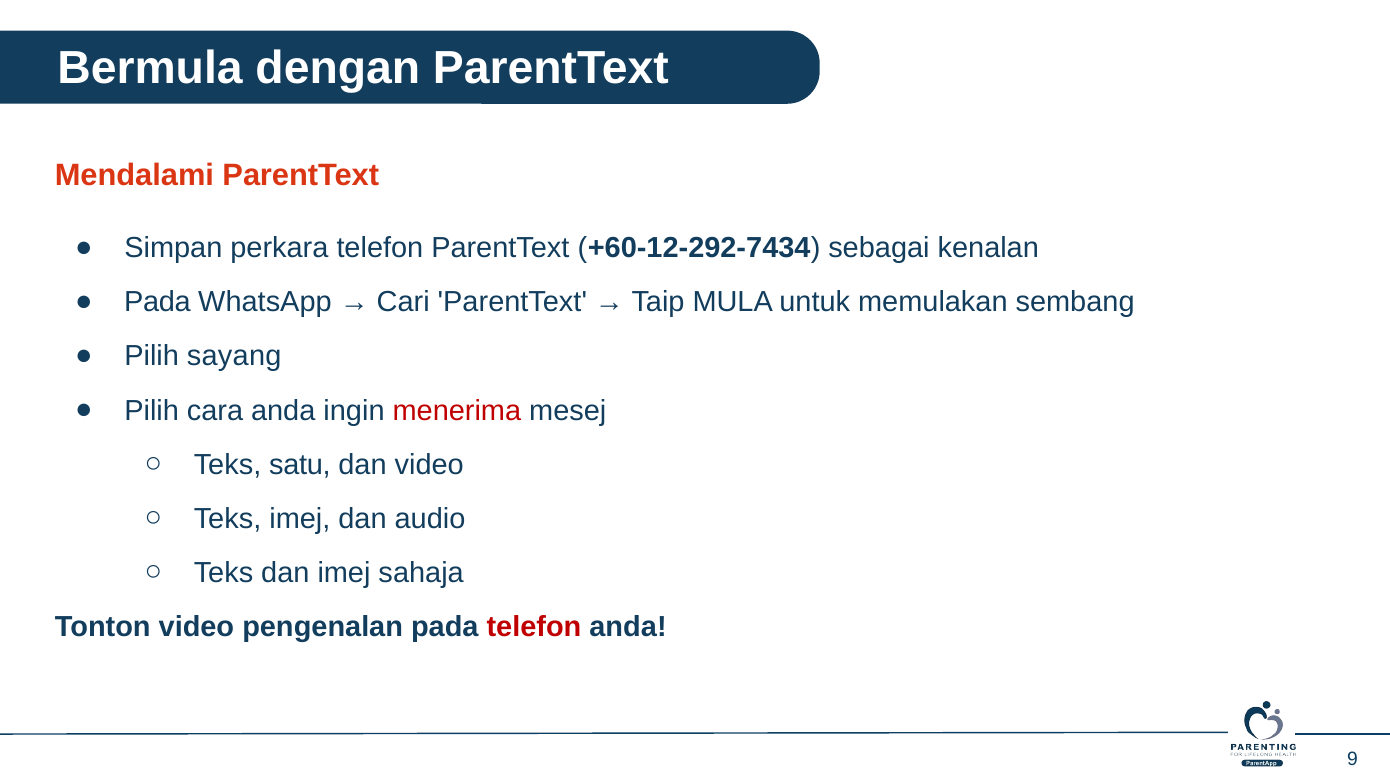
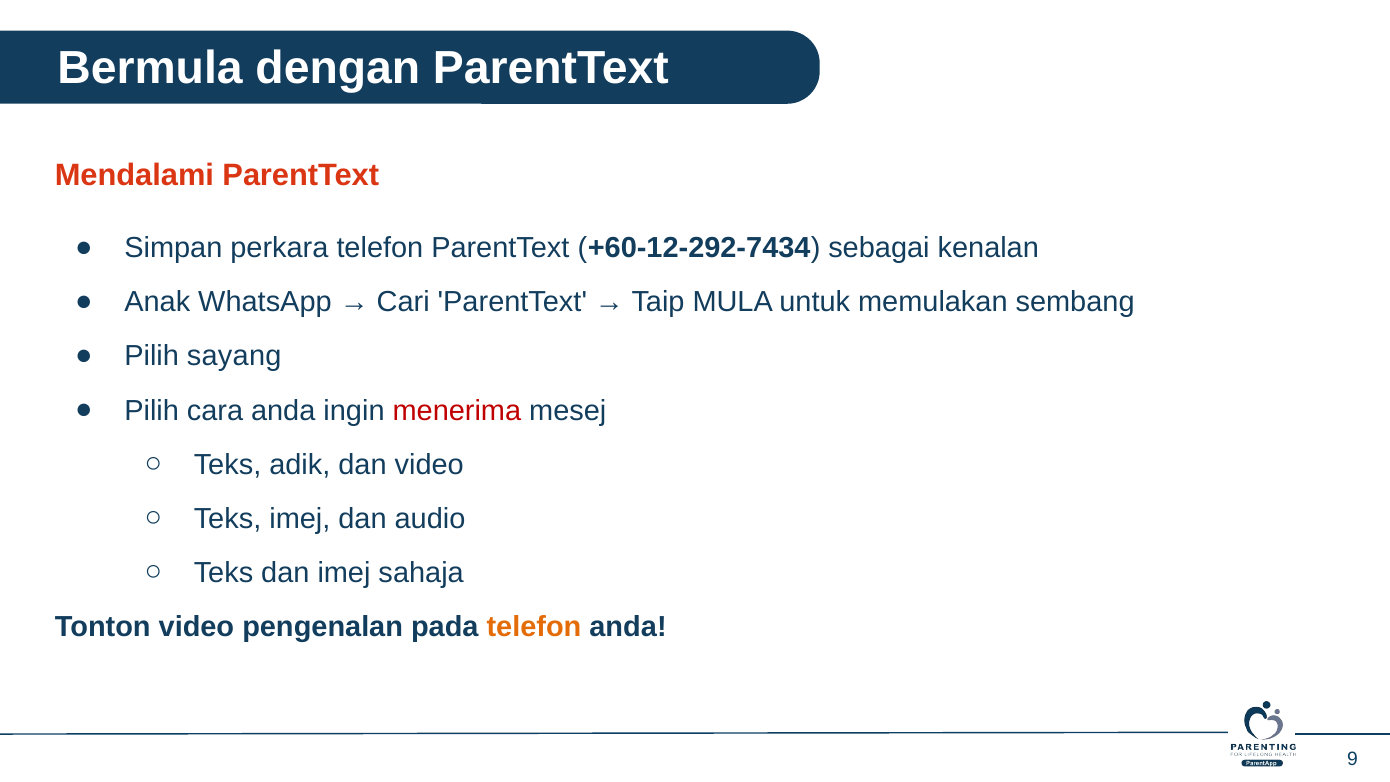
Pada at (157, 302): Pada -> Anak
satu: satu -> adik
telefon at (534, 627) colour: red -> orange
